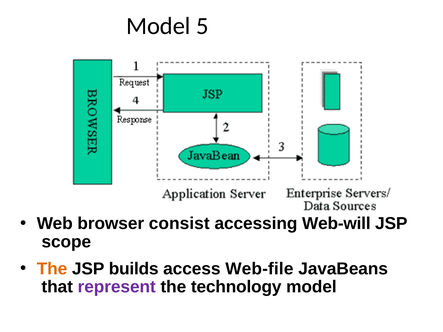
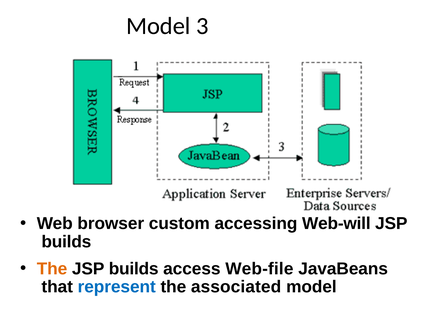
5: 5 -> 3
consist: consist -> custom
scope at (66, 242): scope -> builds
represent colour: purple -> blue
technology: technology -> associated
